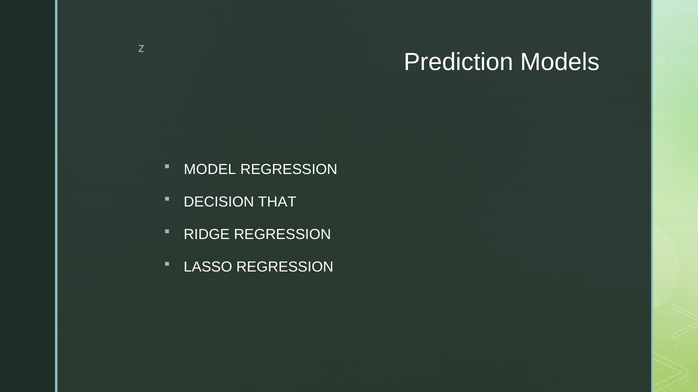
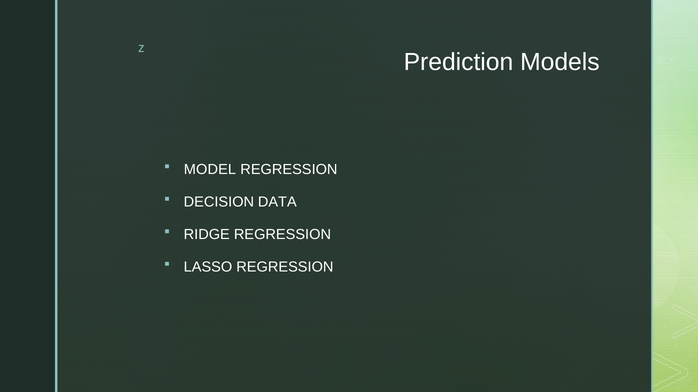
THAT: THAT -> DATA
